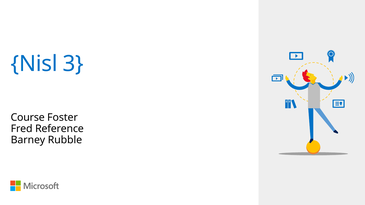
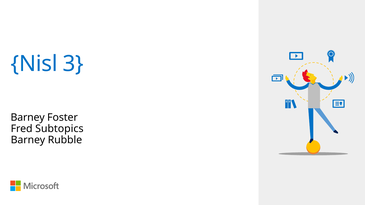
Course at (28, 118): Course -> Barney
Reference: Reference -> Subtopics
